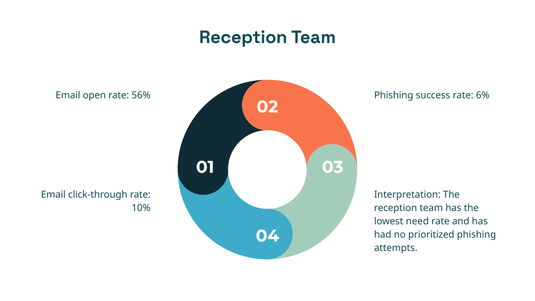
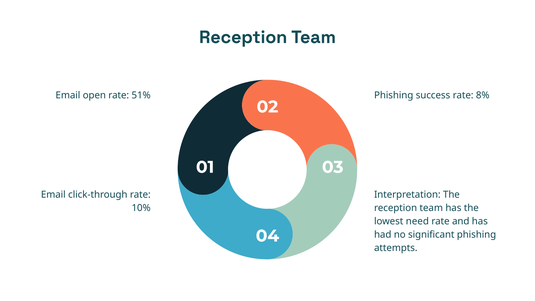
56%: 56% -> 51%
6%: 6% -> 8%
prioritized: prioritized -> significant
